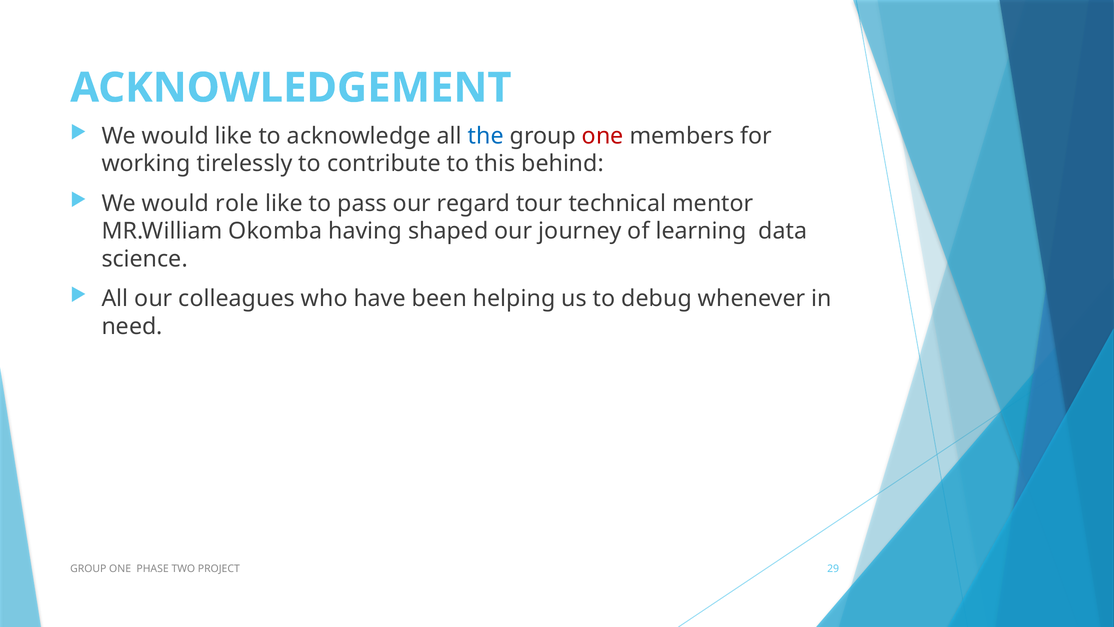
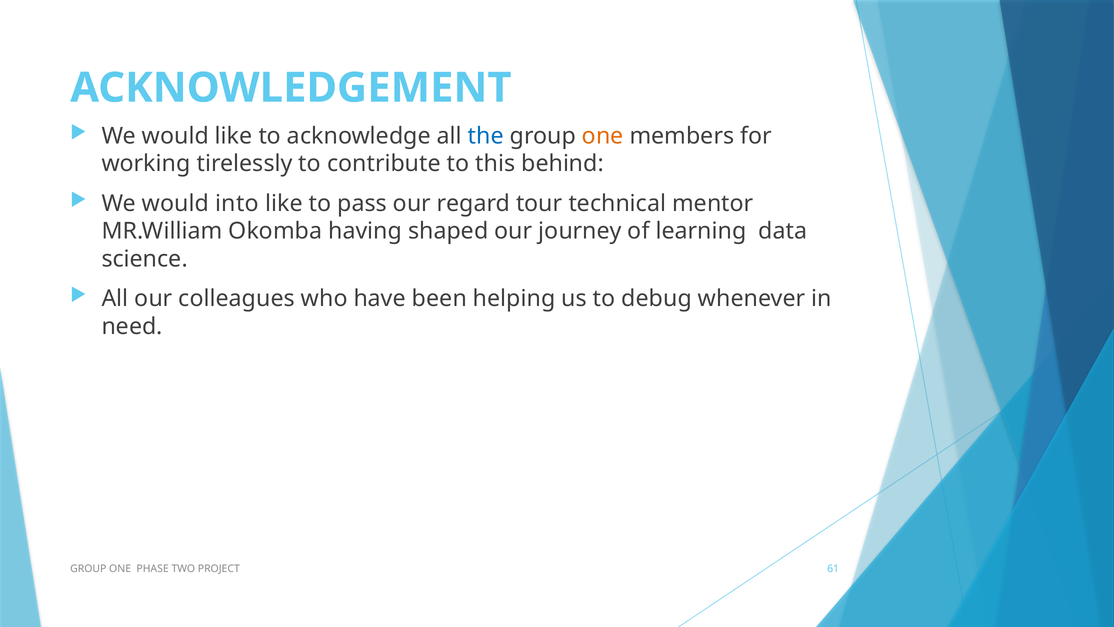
one at (603, 136) colour: red -> orange
role: role -> into
29: 29 -> 61
